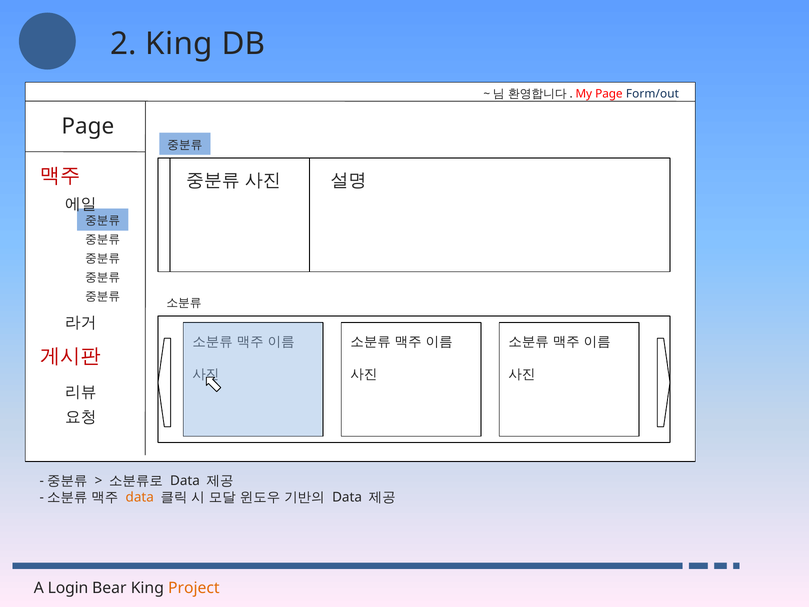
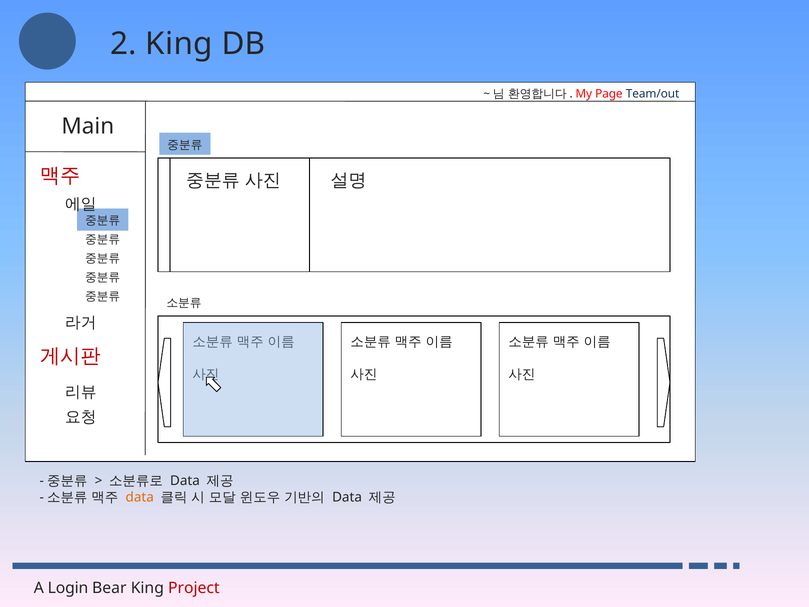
Form/out: Form/out -> Team/out
Page at (88, 126): Page -> Main
Project colour: orange -> red
